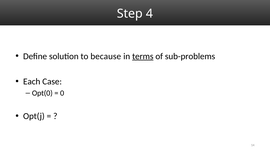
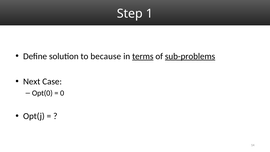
4: 4 -> 1
sub-problems underline: none -> present
Each: Each -> Next
